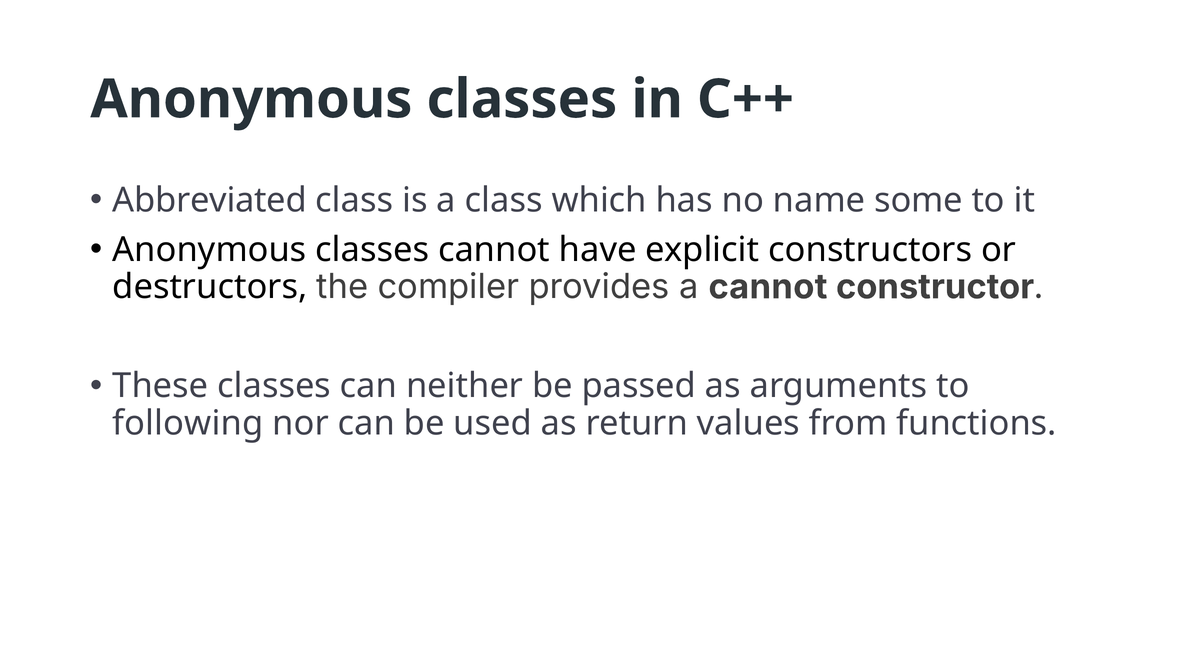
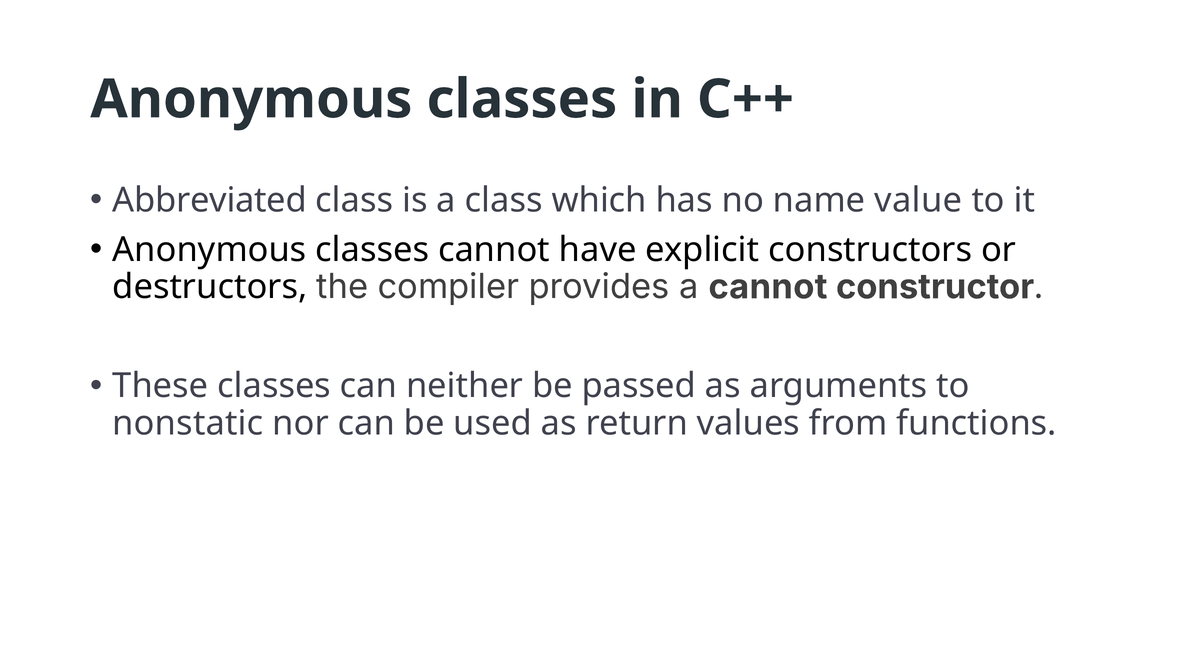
some: some -> value
following: following -> nonstatic
